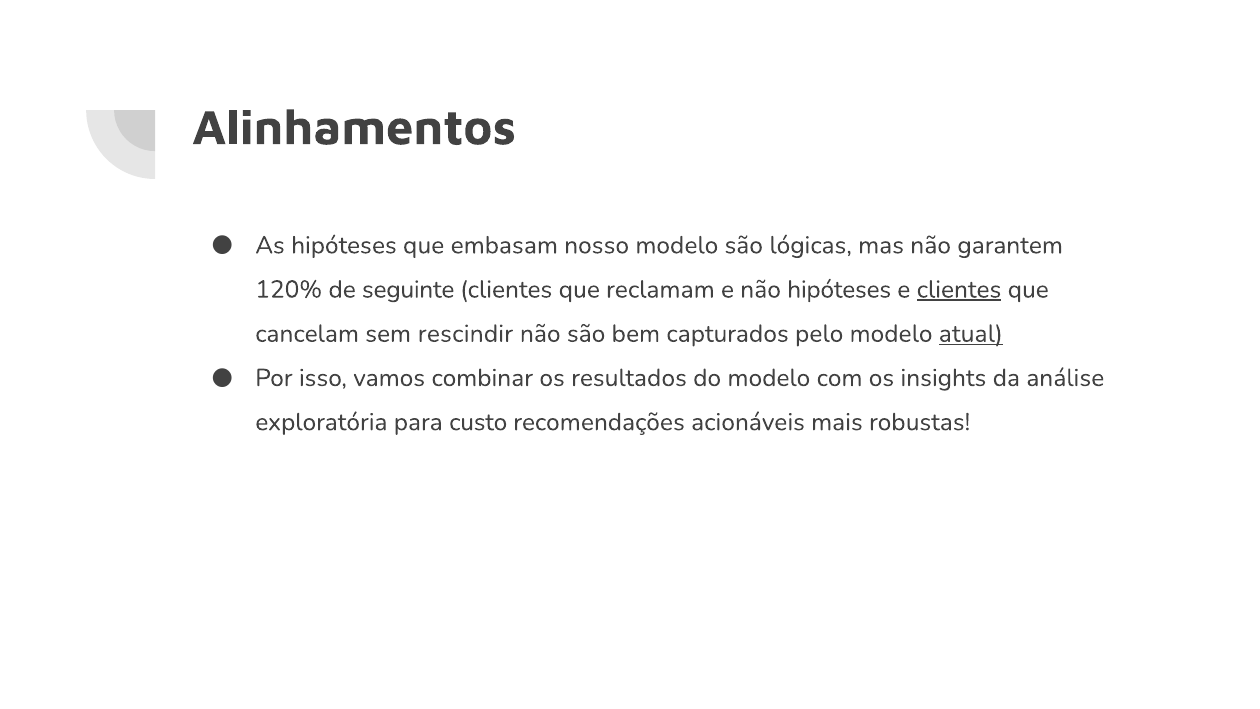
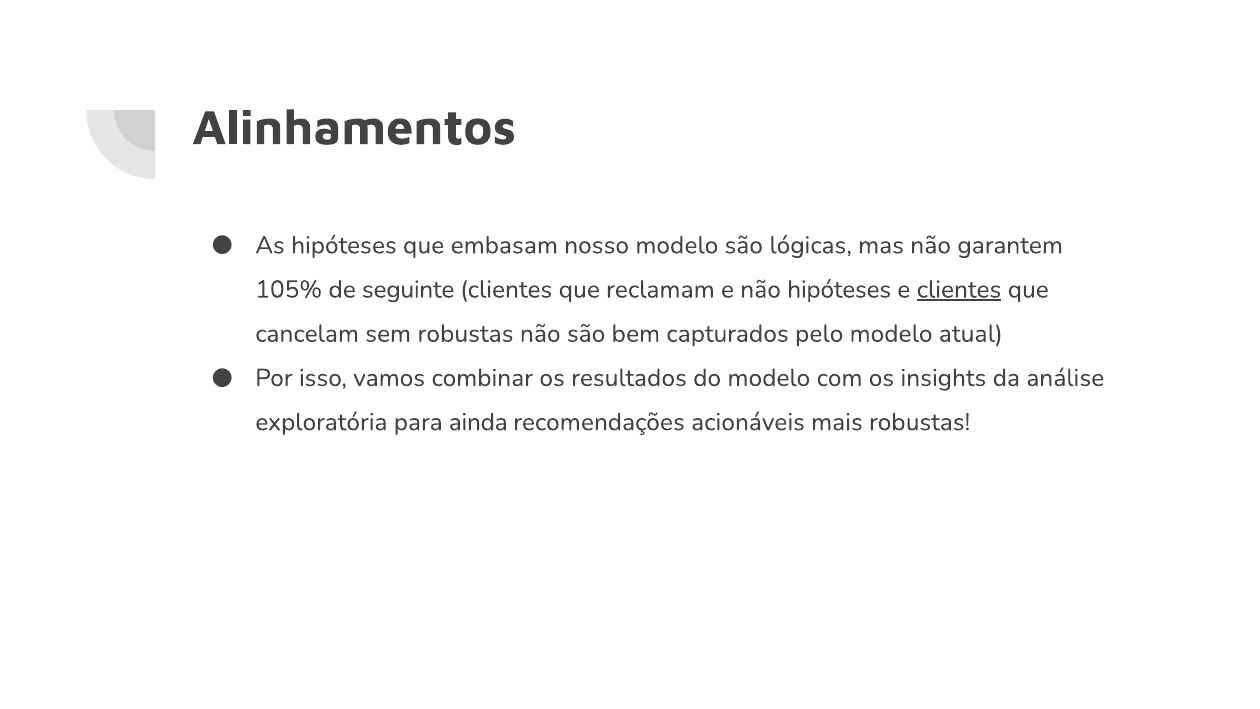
120%: 120% -> 105%
sem rescindir: rescindir -> robustas
atual underline: present -> none
custo: custo -> ainda
